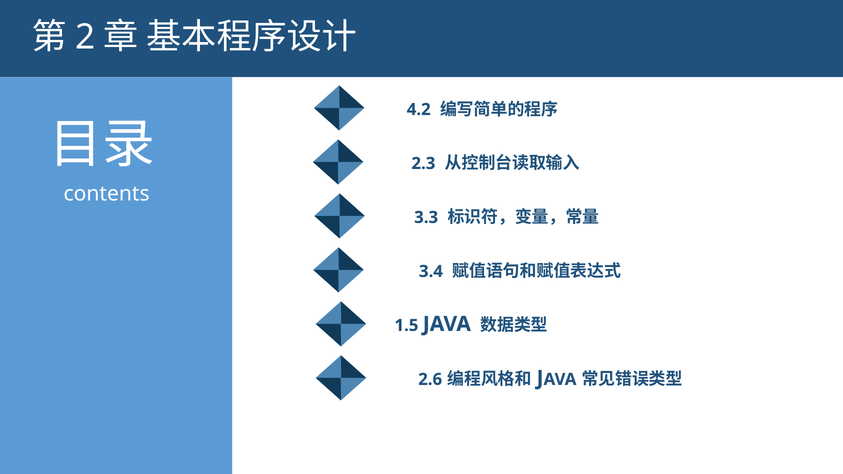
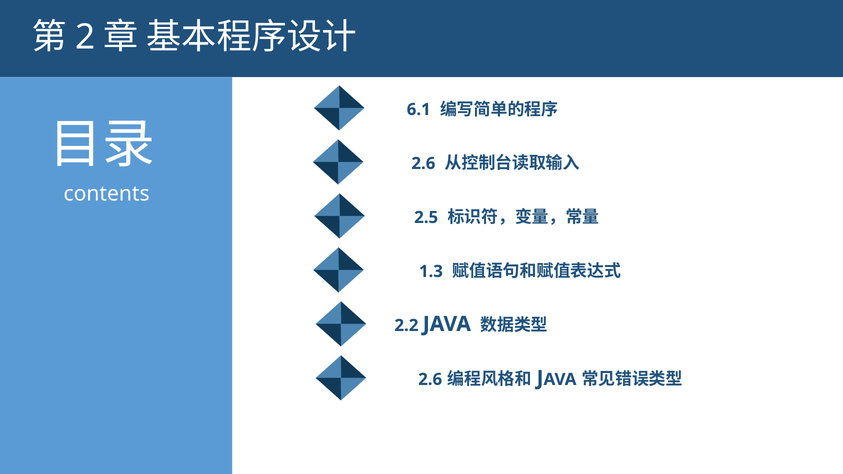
4.2: 4.2 -> 6.1
2.3 at (423, 163): 2.3 -> 2.6
3.3: 3.3 -> 2.5
3.4: 3.4 -> 1.3
1.5: 1.5 -> 2.2
